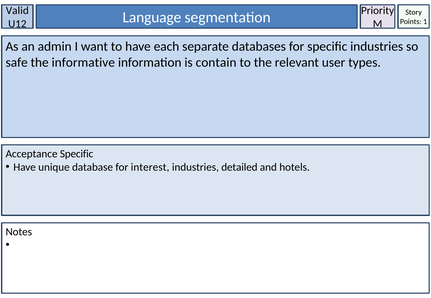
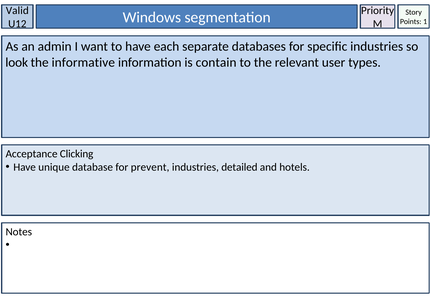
Language: Language -> Windows
safe: safe -> look
Acceptance Specific: Specific -> Clicking
interest: interest -> prevent
